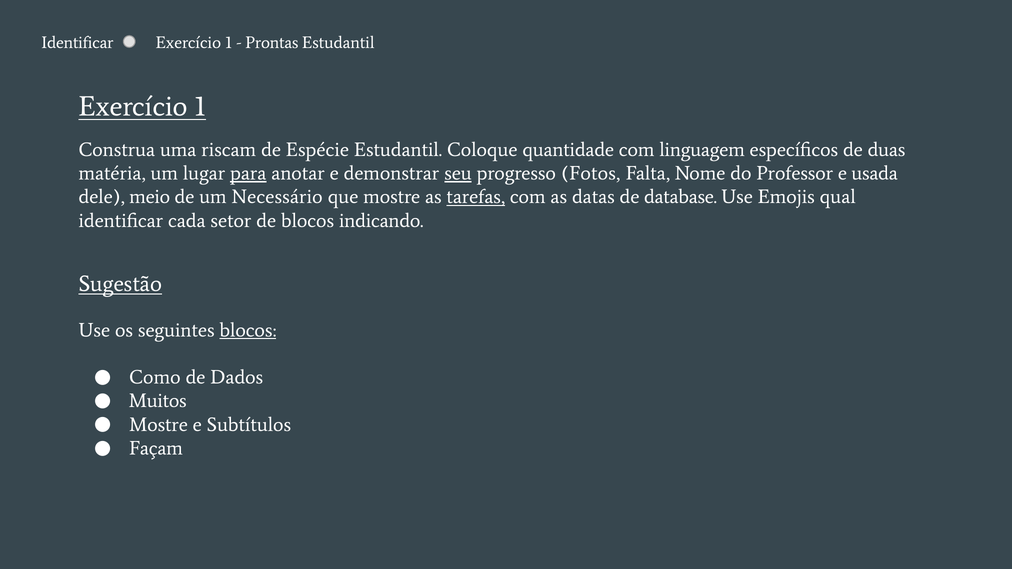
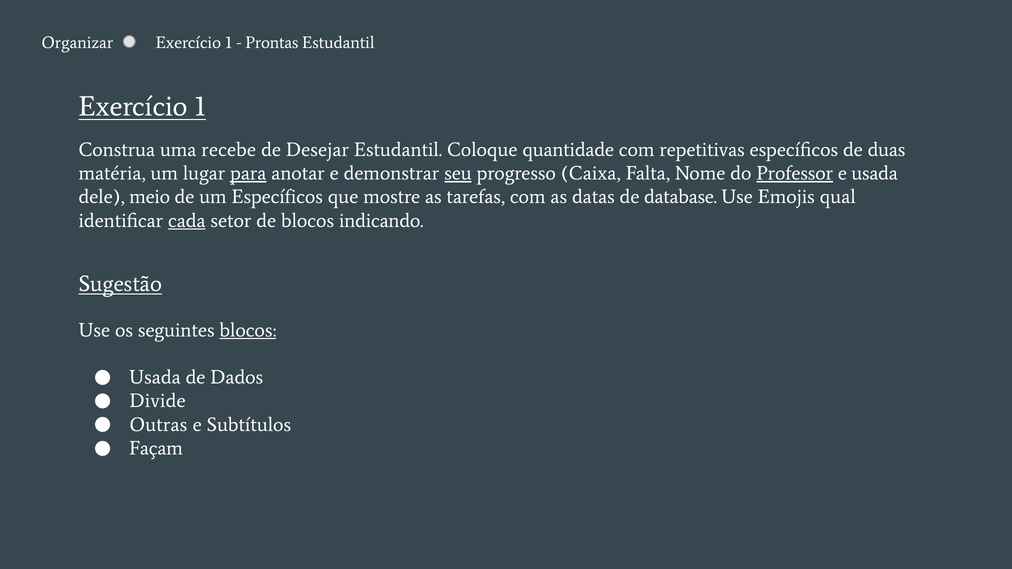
Identificar at (77, 42): Identificar -> Organizar
riscam: riscam -> recebe
Espécie: Espécie -> Desejar
linguagem: linguagem -> repetitivas
Fotos: Fotos -> Caixa
Professor underline: none -> present
um Necessário: Necessário -> Específicos
tarefas underline: present -> none
cada underline: none -> present
Como at (155, 377): Como -> Usada
Muitos: Muitos -> Divide
Mostre at (159, 425): Mostre -> Outras
